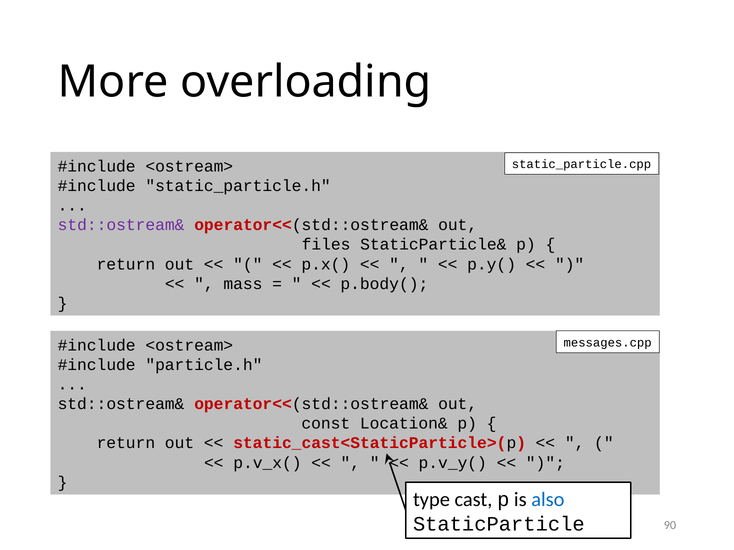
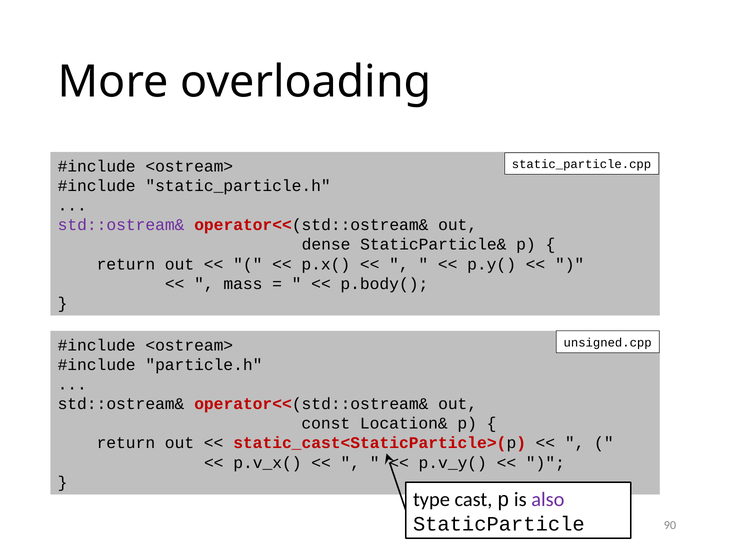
files: files -> dense
messages.cpp: messages.cpp -> unsigned.cpp
also colour: blue -> purple
